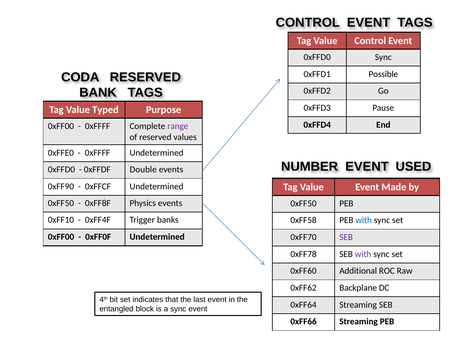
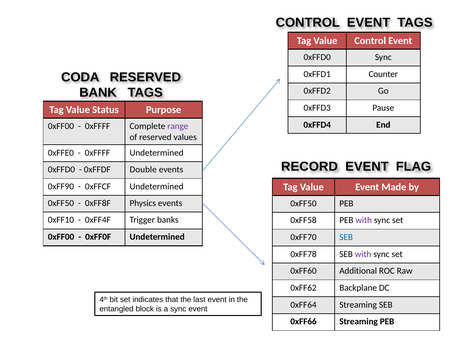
Possible: Possible -> Counter
Typed: Typed -> Status
NUMBER: NUMBER -> RECORD
USED: USED -> FLAG
with at (364, 220) colour: blue -> purple
SEB at (346, 237) colour: purple -> blue
